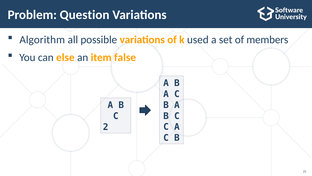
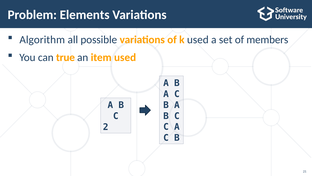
Question: Question -> Elements
else: else -> true
item false: false -> used
